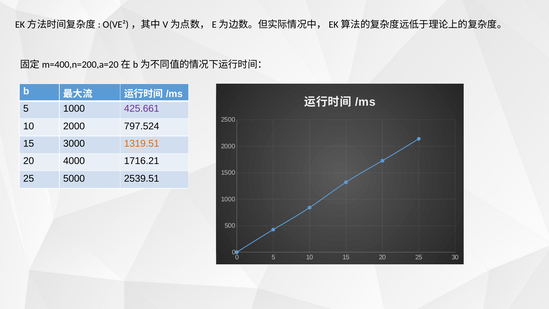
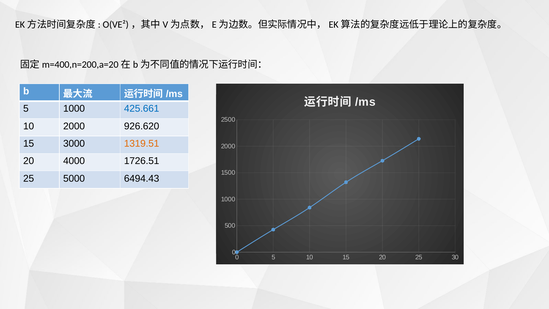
425.661 colour: purple -> blue
797.524: 797.524 -> 926.620
1716.21: 1716.21 -> 1726.51
2539.51: 2539.51 -> 6494.43
